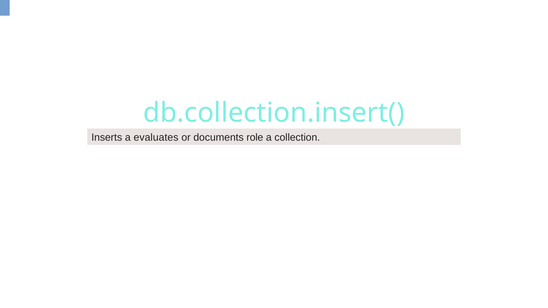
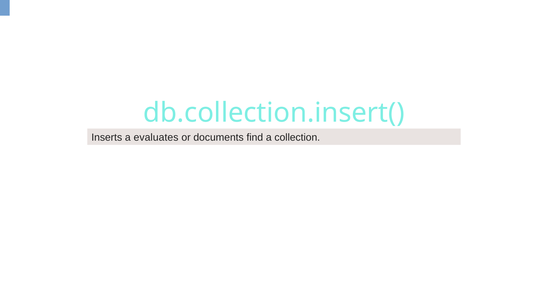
role: role -> find
